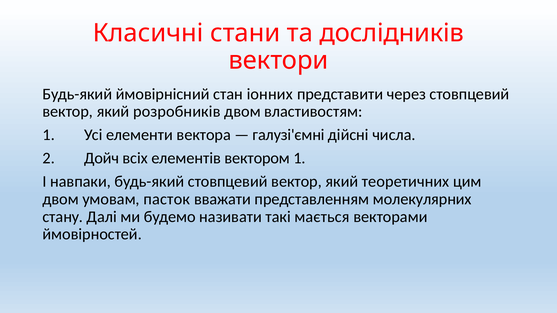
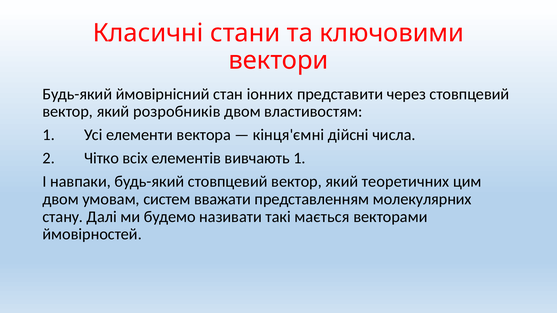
дослідників: дослідників -> ключовими
галузі'ємні: галузі'ємні -> кінця'ємні
Дойч: Дойч -> Чітко
вектором: вектором -> вивчають
пасток: пасток -> систем
